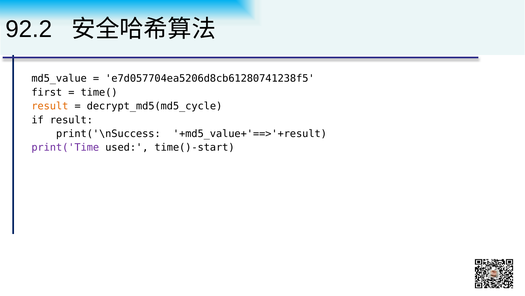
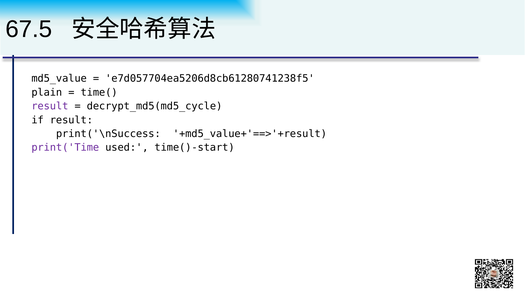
92.2: 92.2 -> 67.5
first: first -> plain
result at (50, 106) colour: orange -> purple
